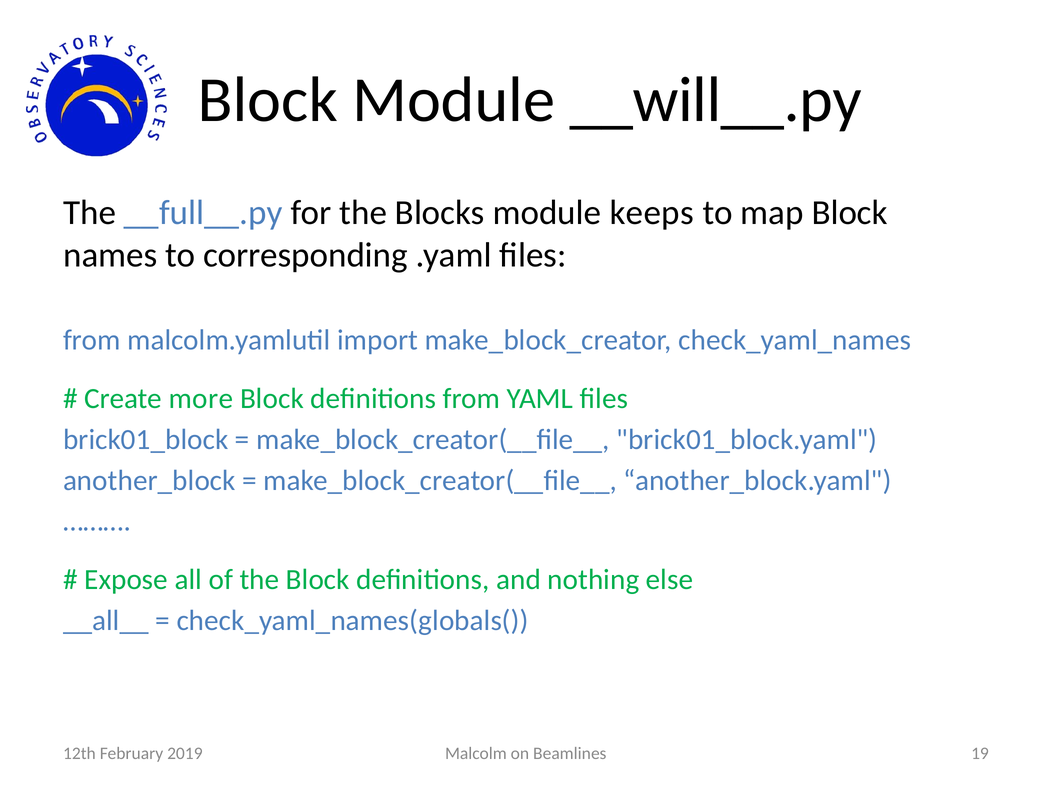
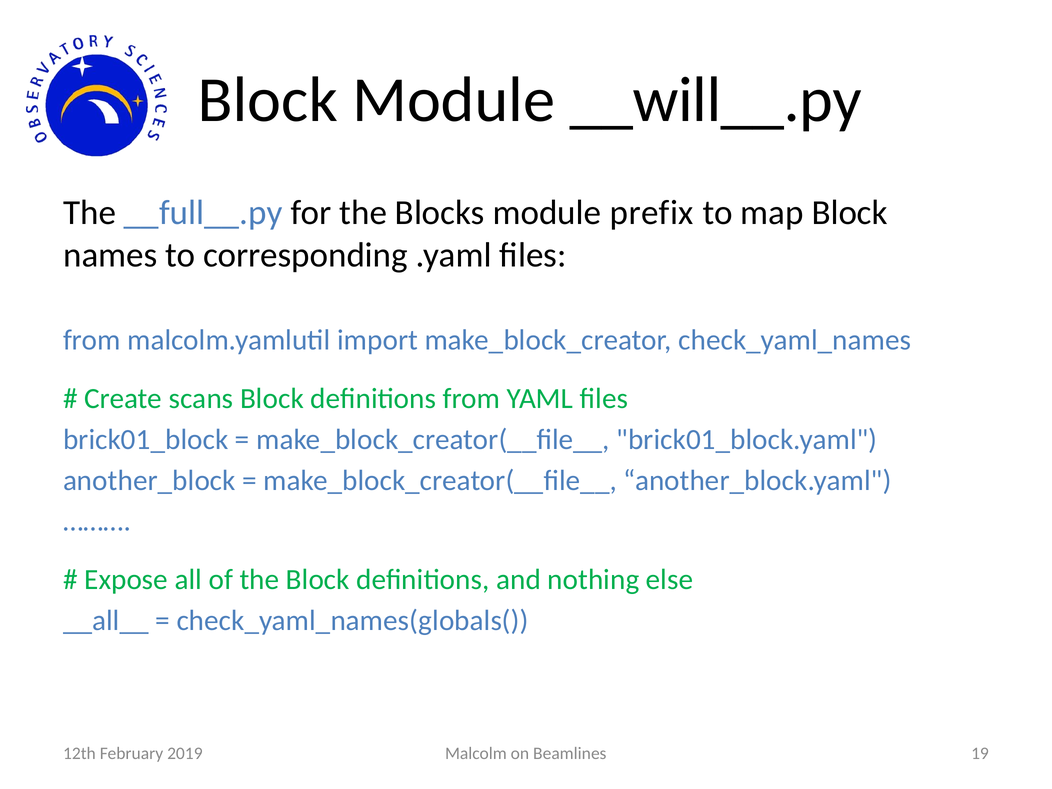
keeps: keeps -> prefix
more: more -> scans
